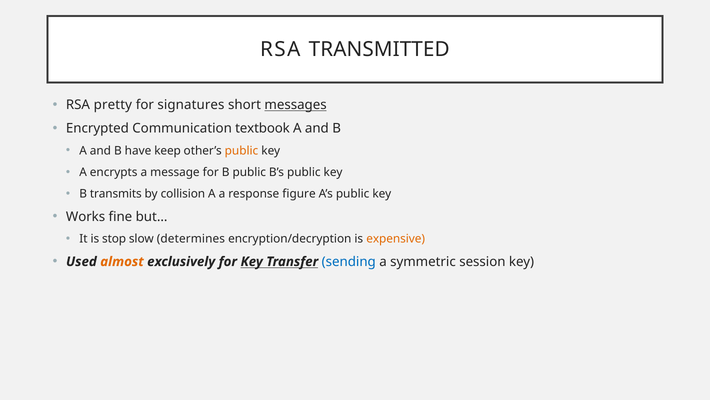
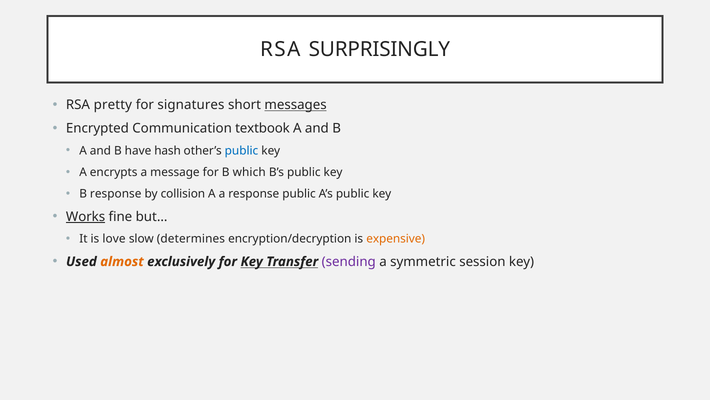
TRANSMITTED: TRANSMITTED -> SURPRISINGLY
keep: keep -> hash
public at (241, 151) colour: orange -> blue
B public: public -> which
B transmits: transmits -> response
response figure: figure -> public
Works underline: none -> present
stop: stop -> love
sending colour: blue -> purple
